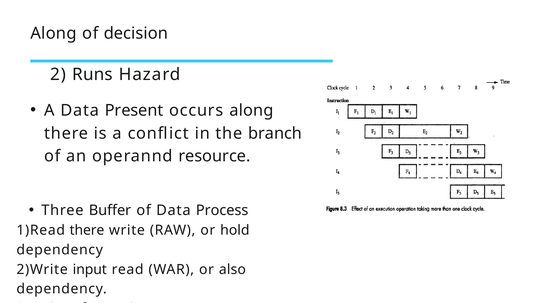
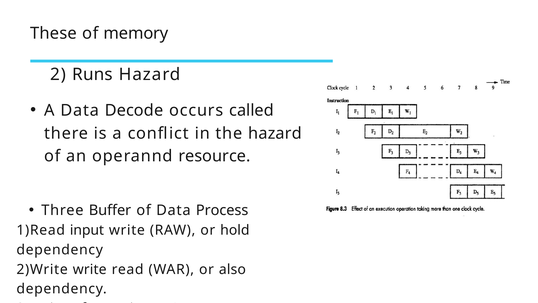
Along at (54, 33): Along -> These
decision: decision -> memory
Present: Present -> Decode
occurs along: along -> called
the branch: branch -> hazard
1)Read there: there -> input
2)Write input: input -> write
